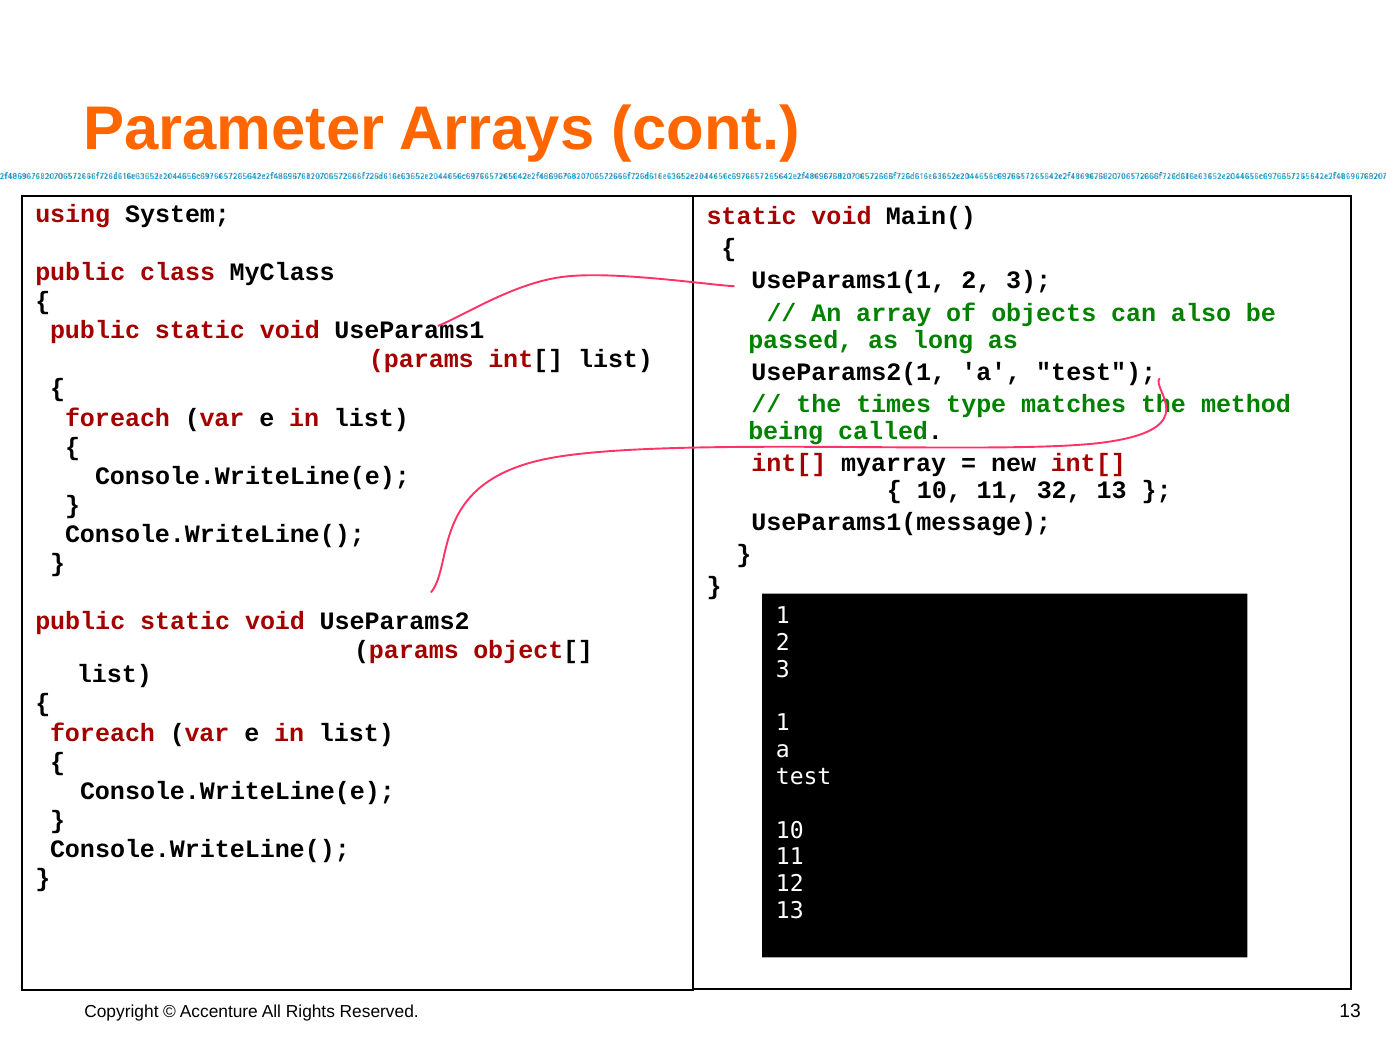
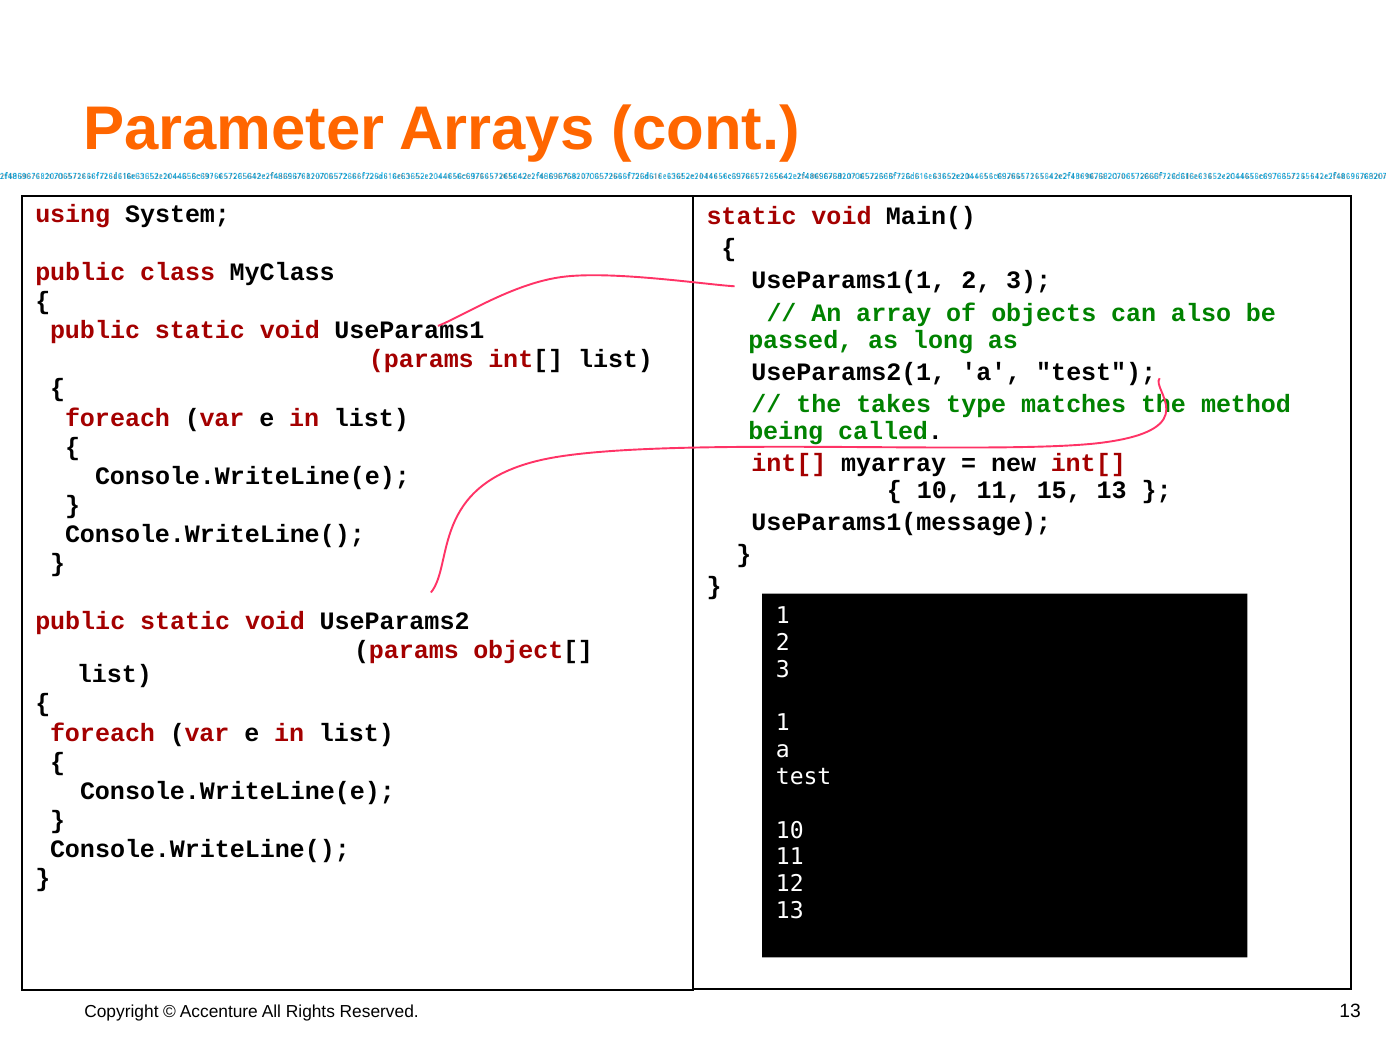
times: times -> takes
32: 32 -> 15
